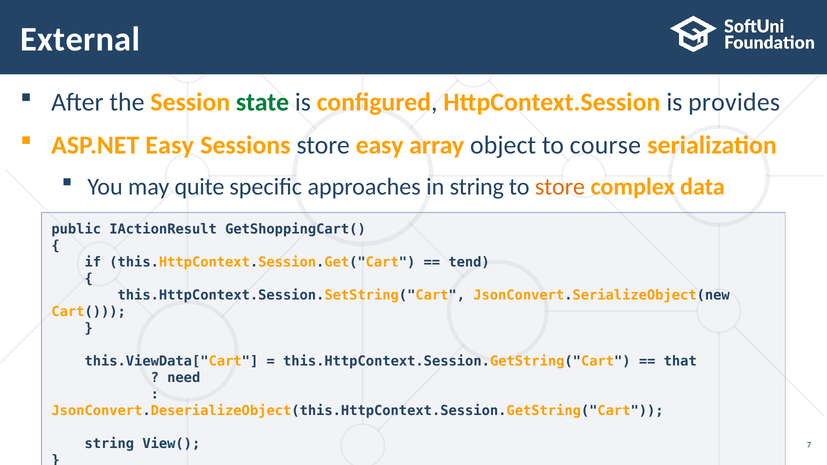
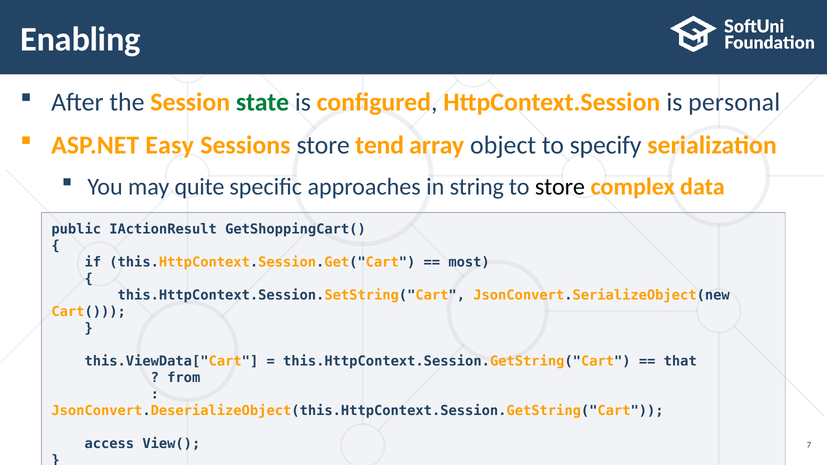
External: External -> Enabling
provides: provides -> personal
store easy: easy -> tend
course: course -> specify
store at (560, 187) colour: orange -> black
tend: tend -> most
need: need -> from
string at (109, 444): string -> access
